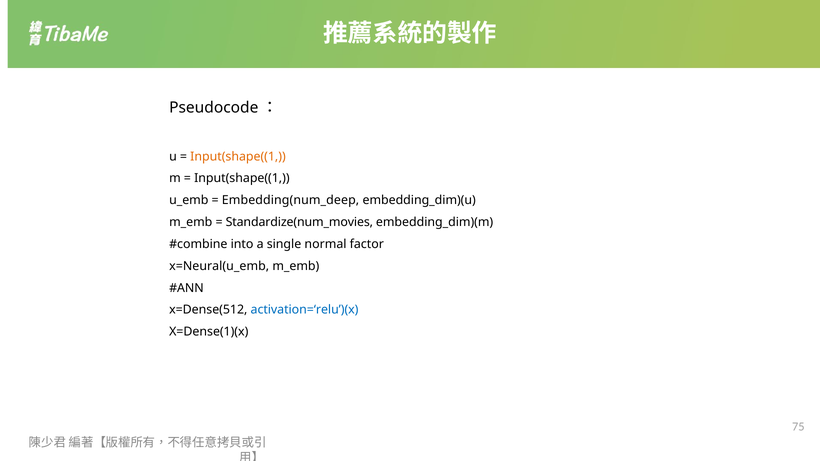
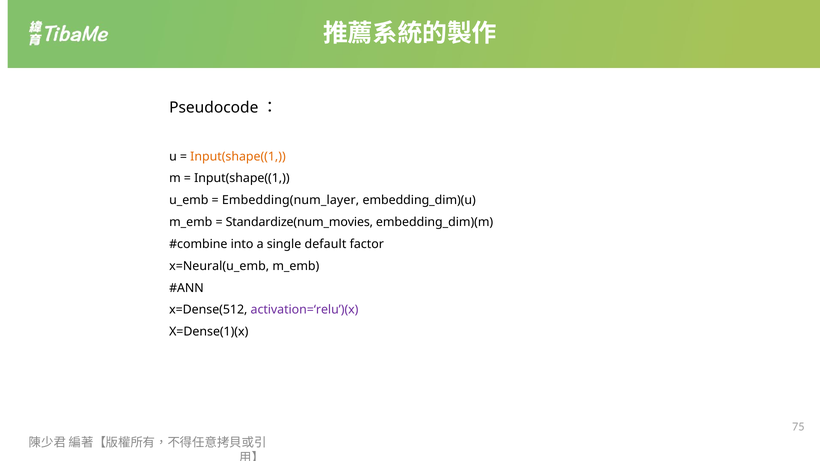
Embedding(num_deep: Embedding(num_deep -> Embedding(num_layer
normal: normal -> default
activation=‘relu’)(x colour: blue -> purple
